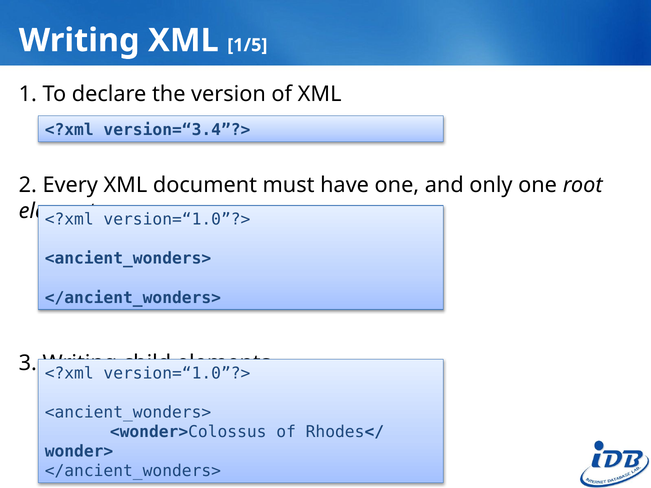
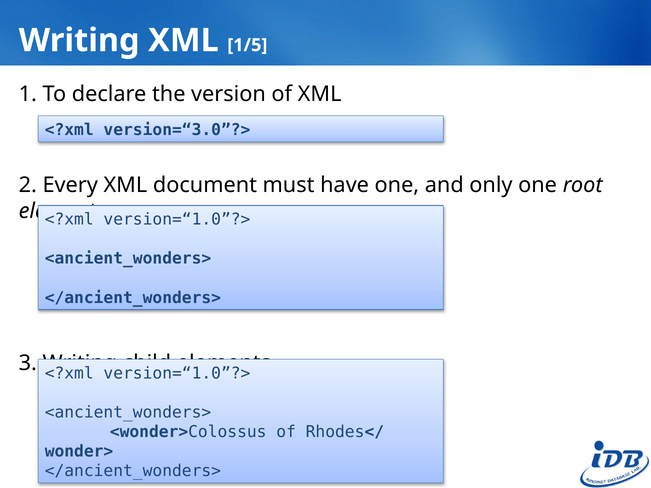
version=“3.4”?>: version=“3.4”?> -> version=“3.0”?>
